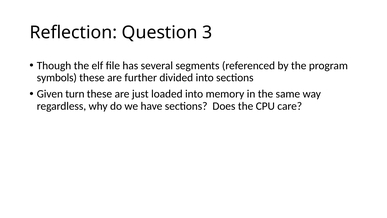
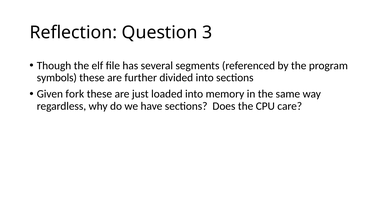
turn: turn -> fork
